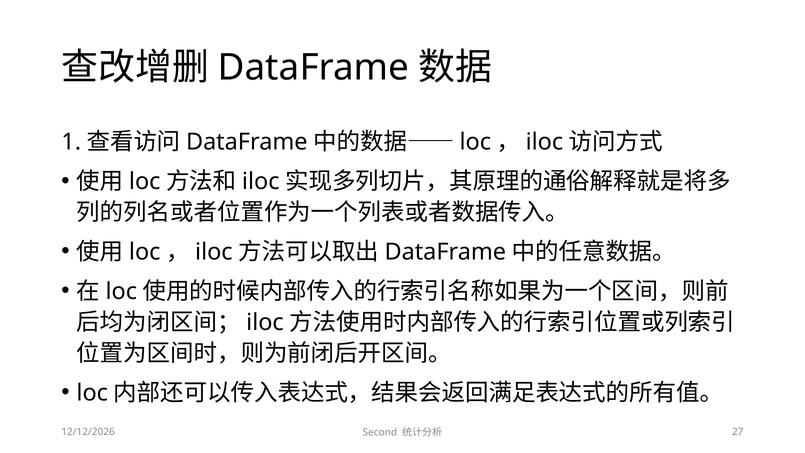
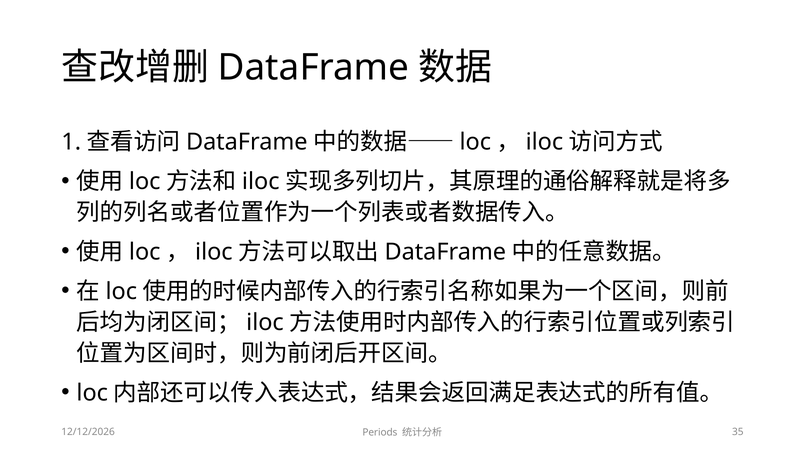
27: 27 -> 35
Second: Second -> Periods
